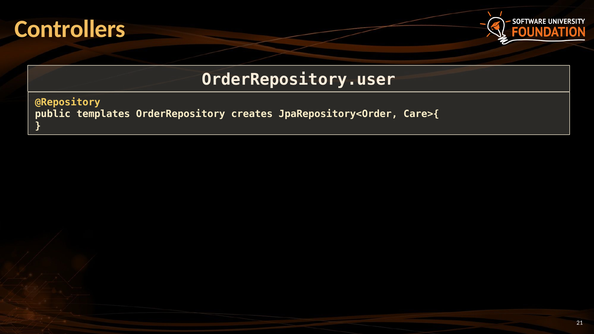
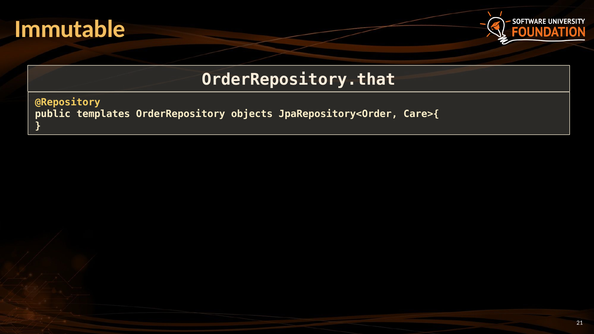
Controllers: Controllers -> Immutable
OrderRepository.user: OrderRepository.user -> OrderRepository.that
creates: creates -> objects
